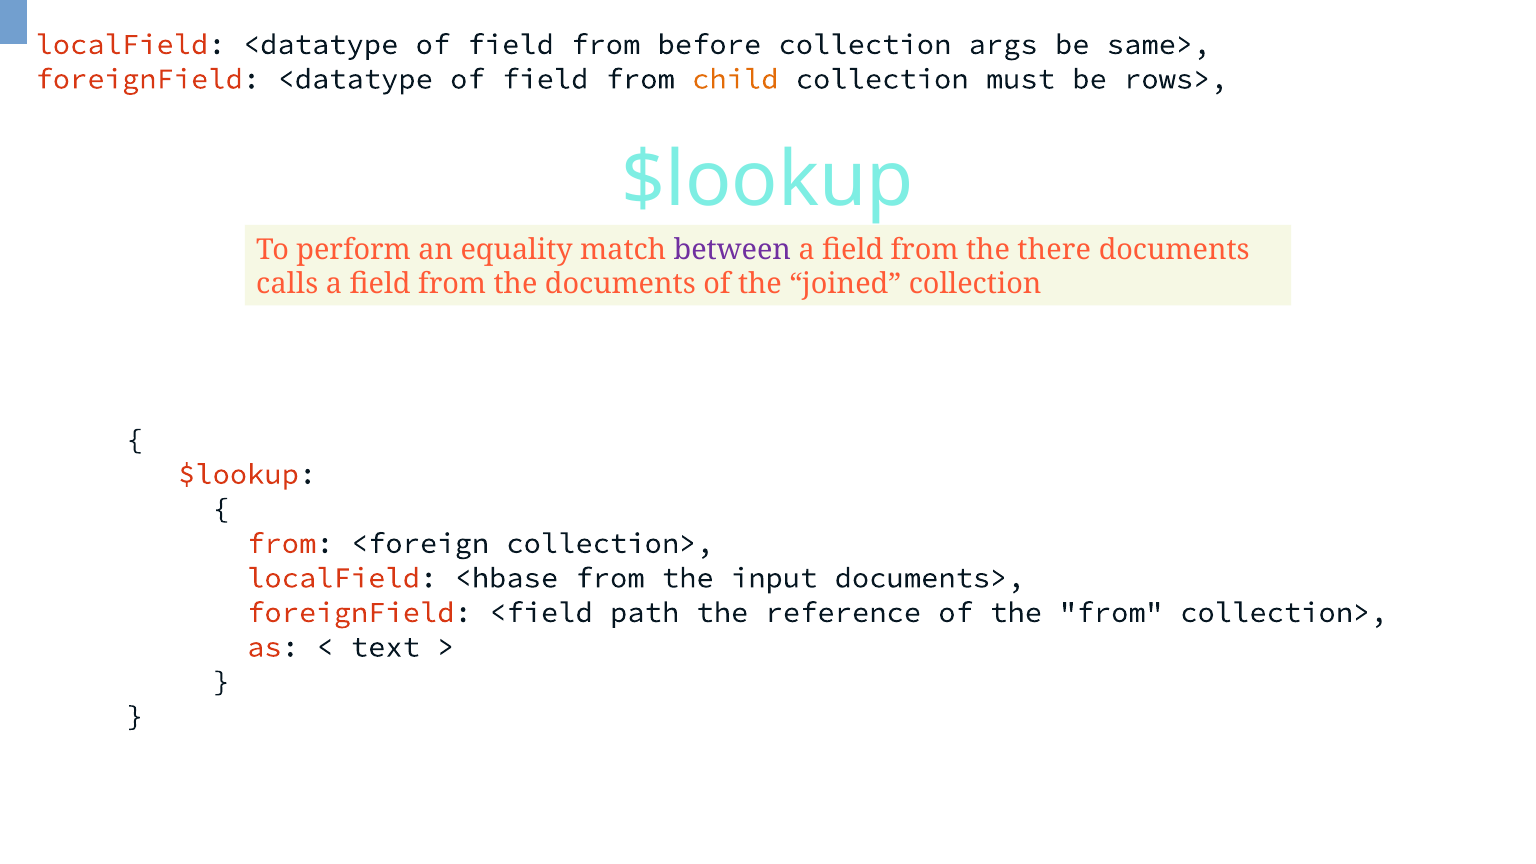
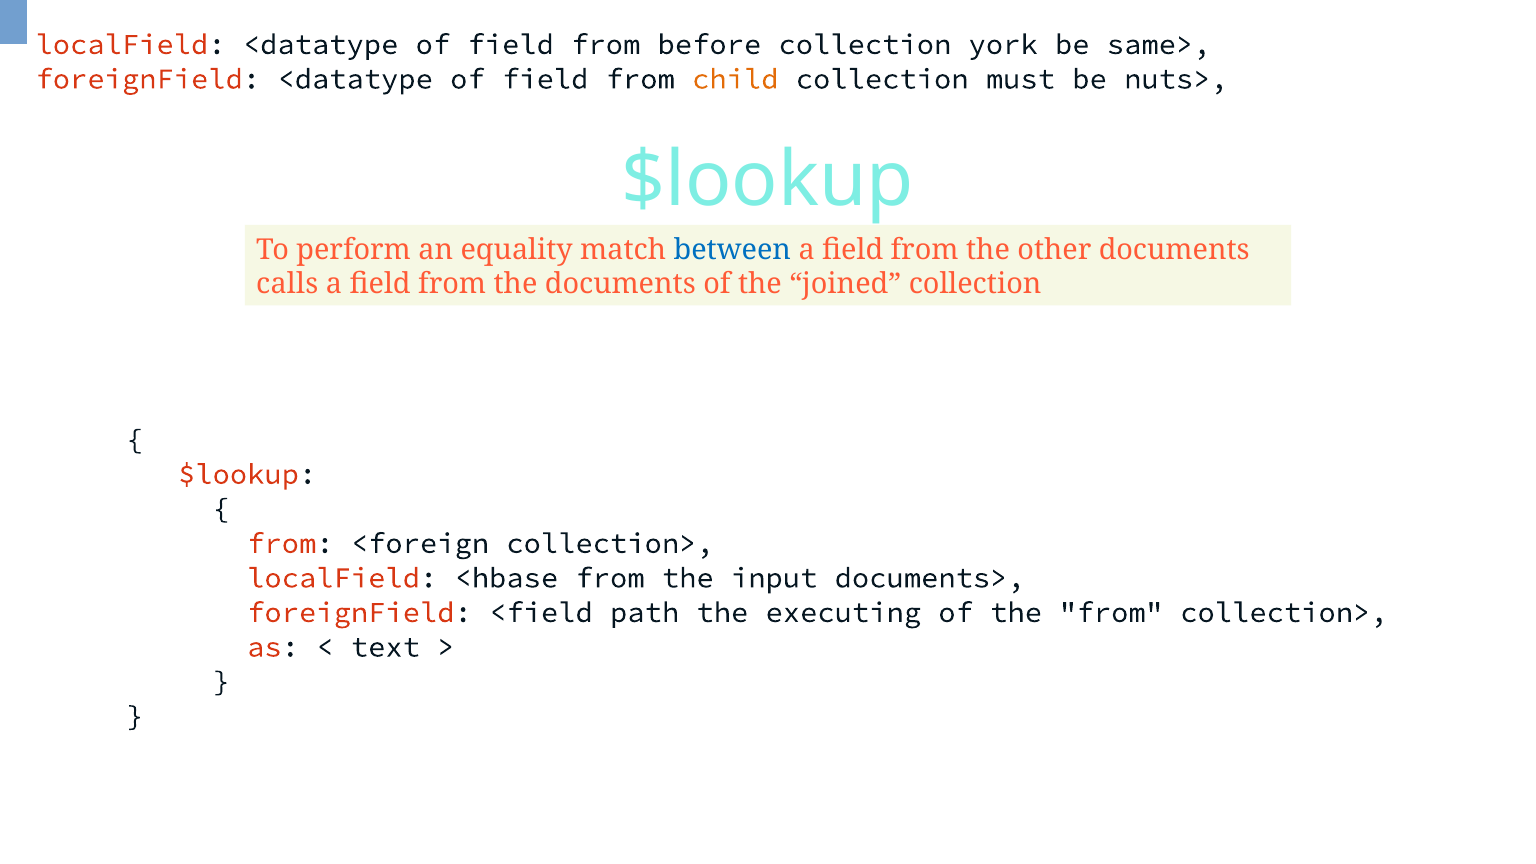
args: args -> york
rows>: rows> -> nuts>
between colour: purple -> blue
there: there -> other
reference: reference -> executing
